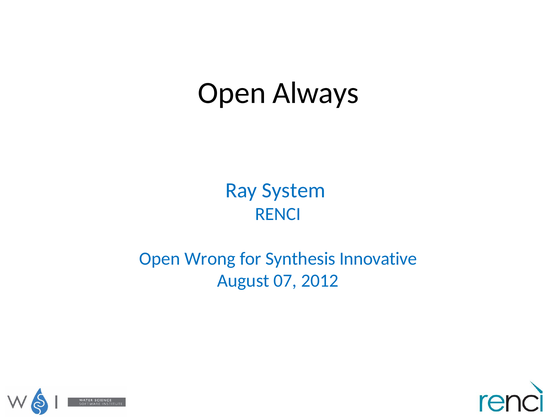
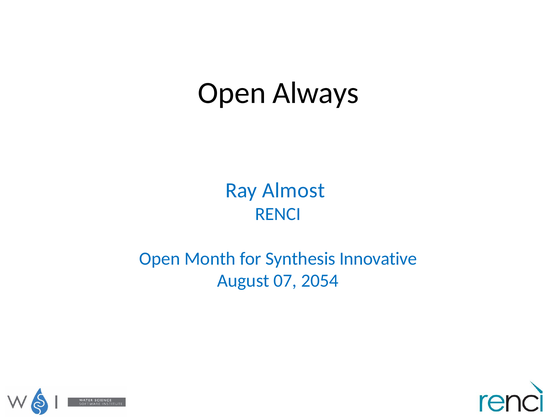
System: System -> Almost
Wrong: Wrong -> Month
2012: 2012 -> 2054
